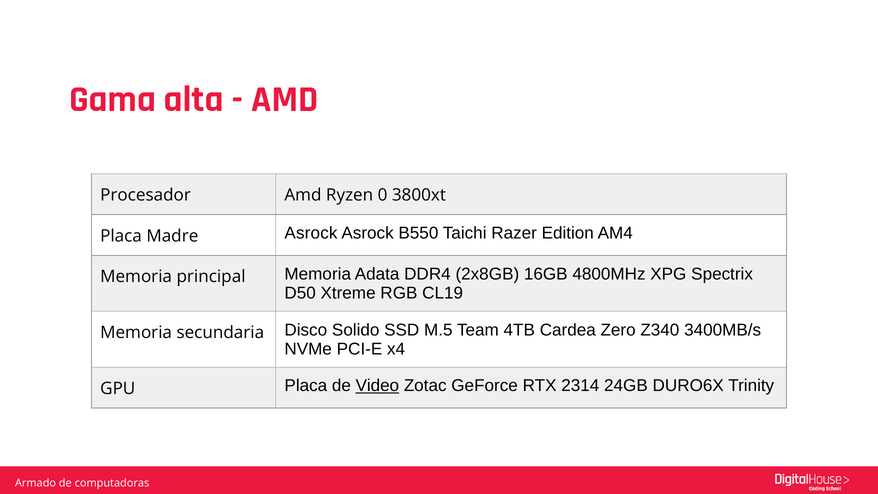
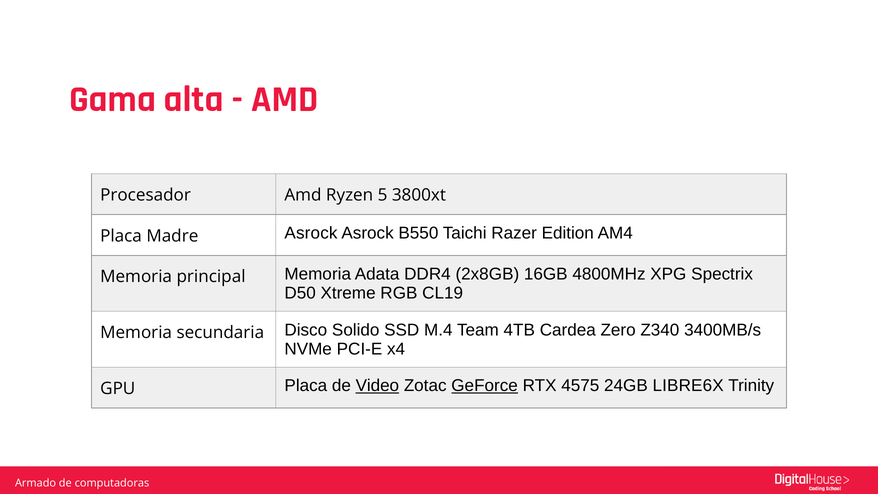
0: 0 -> 5
M.5: M.5 -> M.4
GeForce underline: none -> present
2314: 2314 -> 4575
DURO6X: DURO6X -> LIBRE6X
